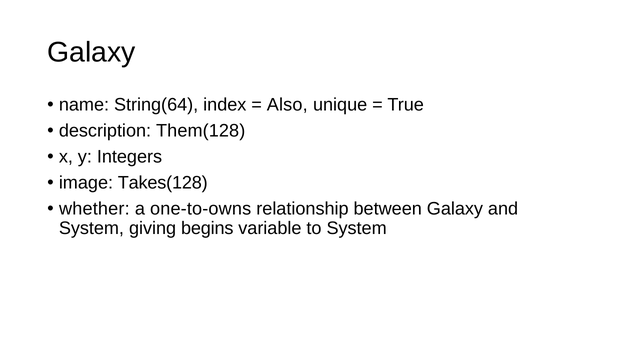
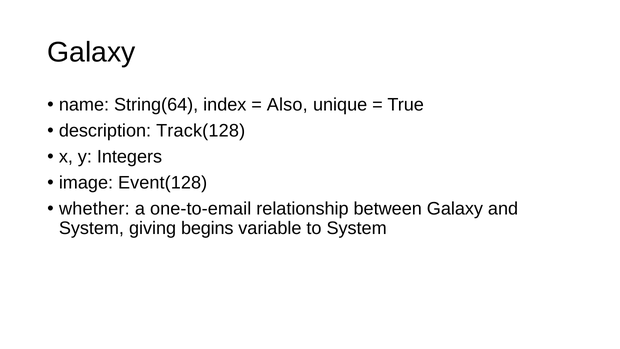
Them(128: Them(128 -> Track(128
Takes(128: Takes(128 -> Event(128
one-to-owns: one-to-owns -> one-to-email
